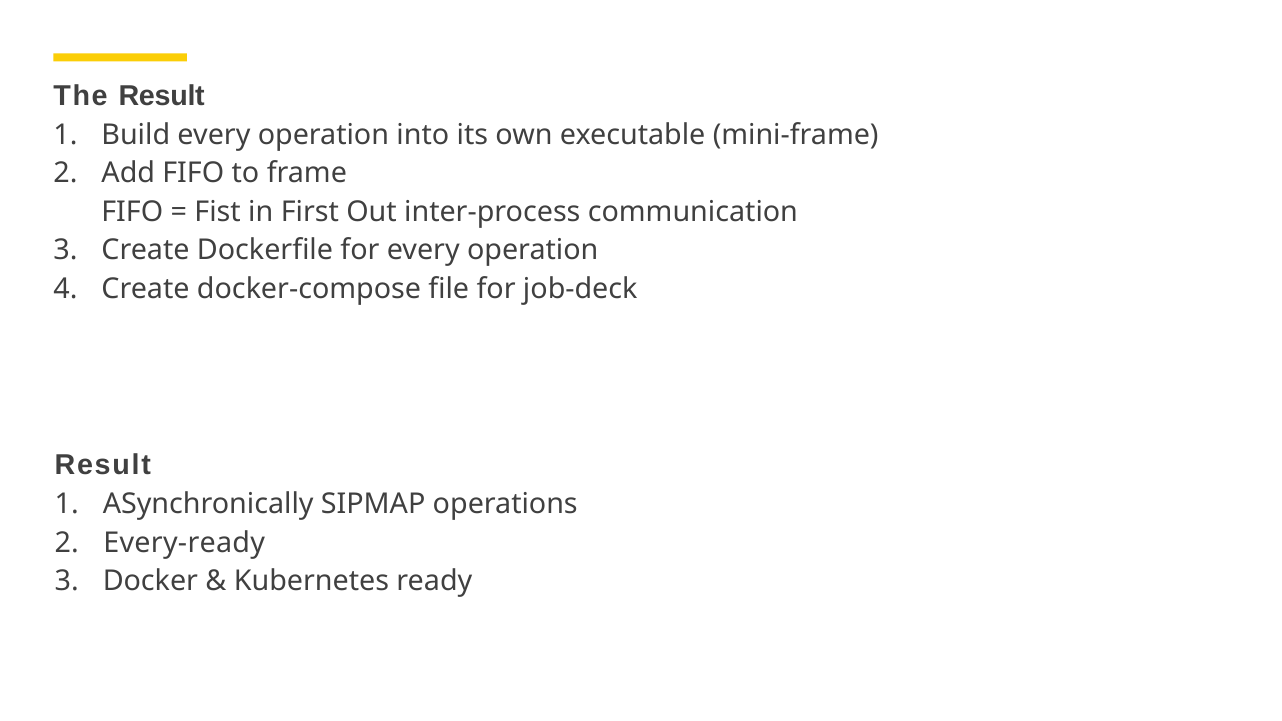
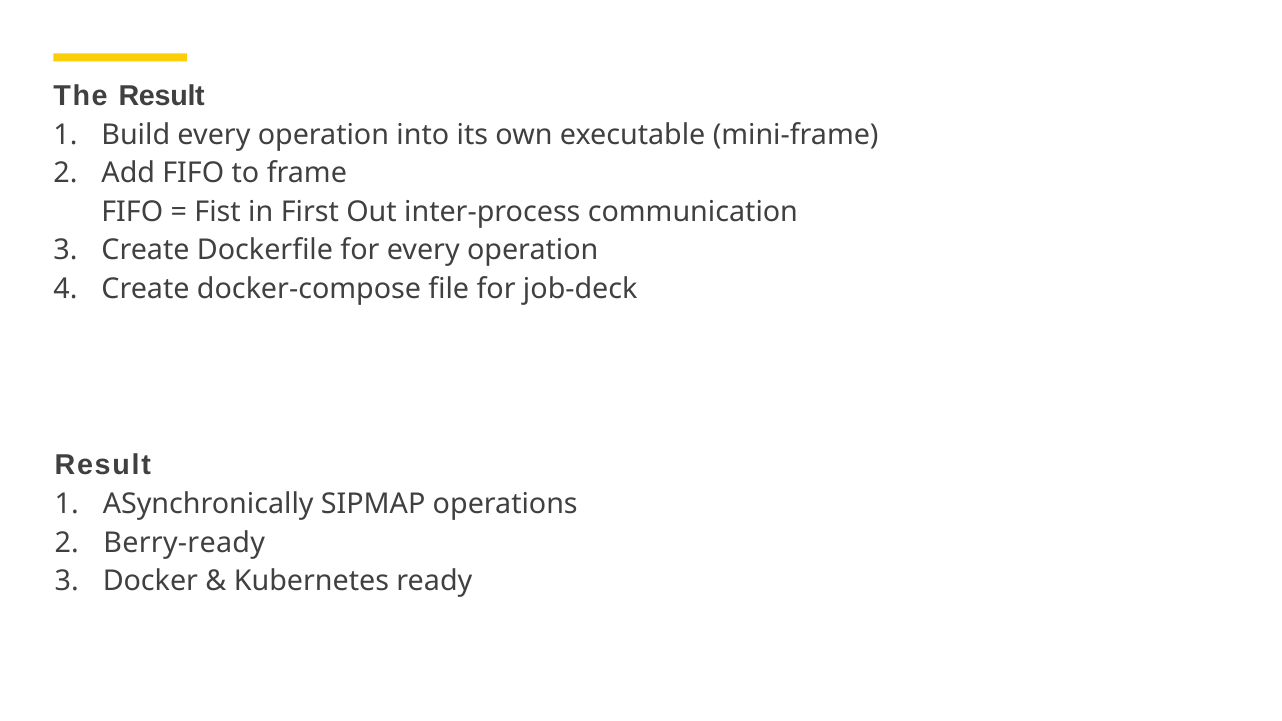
Every-ready: Every-ready -> Berry-ready
